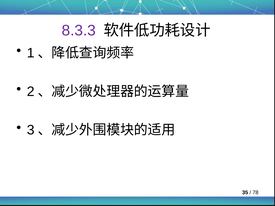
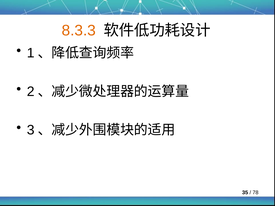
8.3.3 colour: purple -> orange
